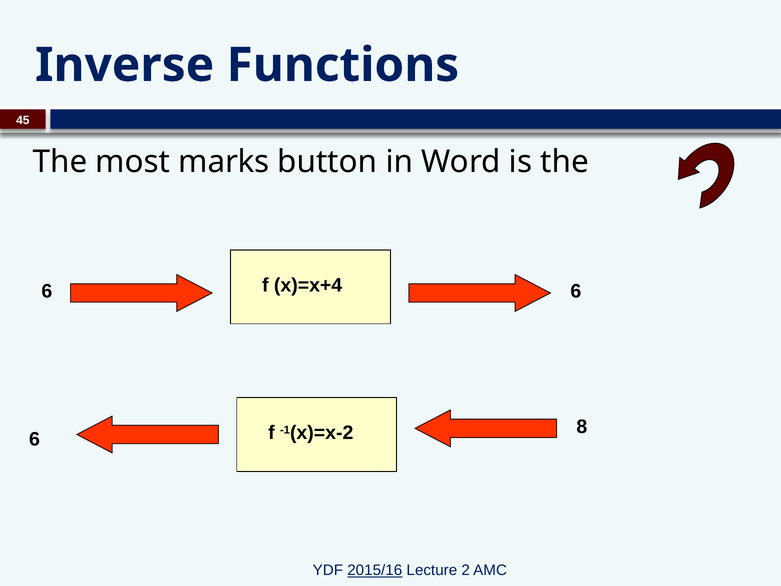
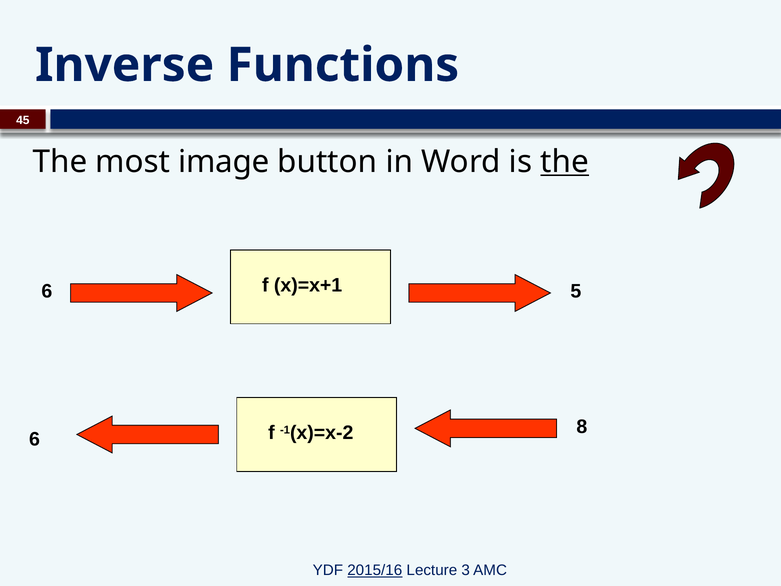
marks: marks -> image
the at (565, 162) underline: none -> present
x)=x+4: x)=x+4 -> x)=x+1
6 6: 6 -> 5
2: 2 -> 3
